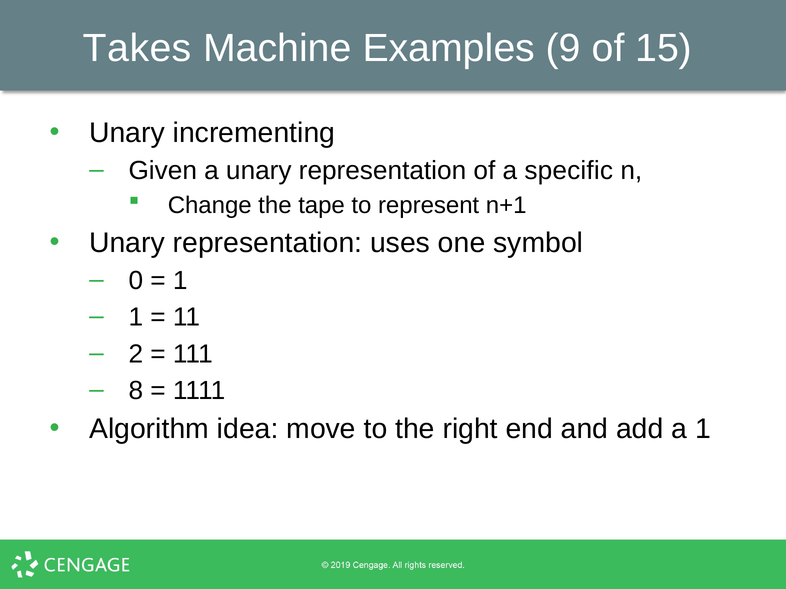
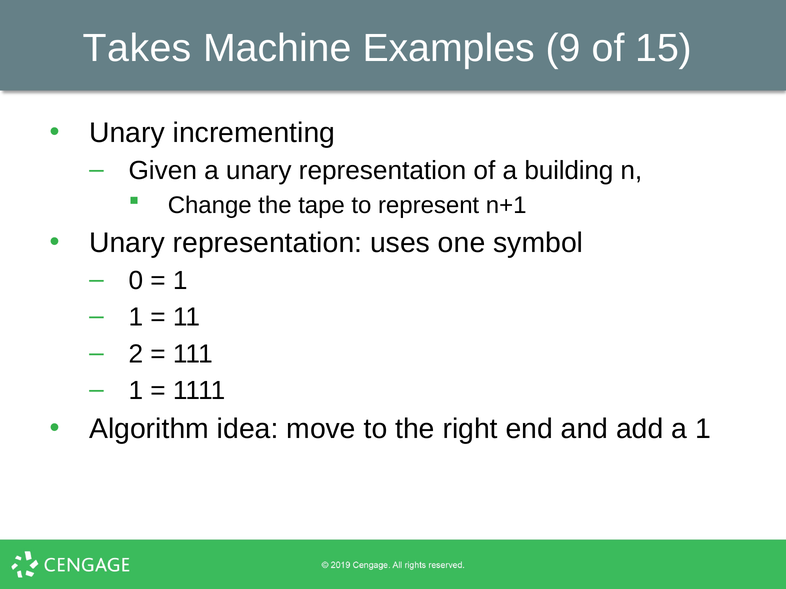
specific: specific -> building
8 at (136, 391): 8 -> 1
